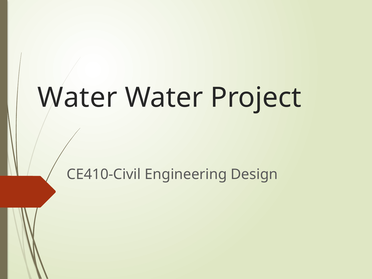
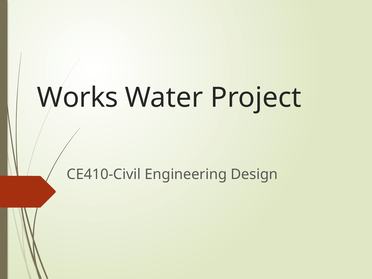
Water at (77, 98): Water -> Works
